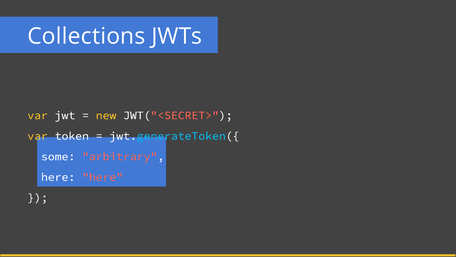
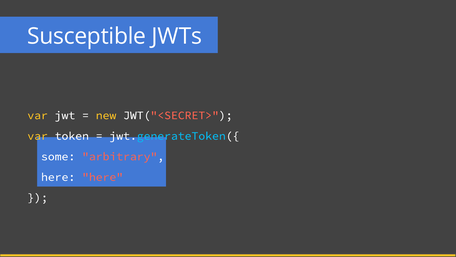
Collections: Collections -> Susceptible
